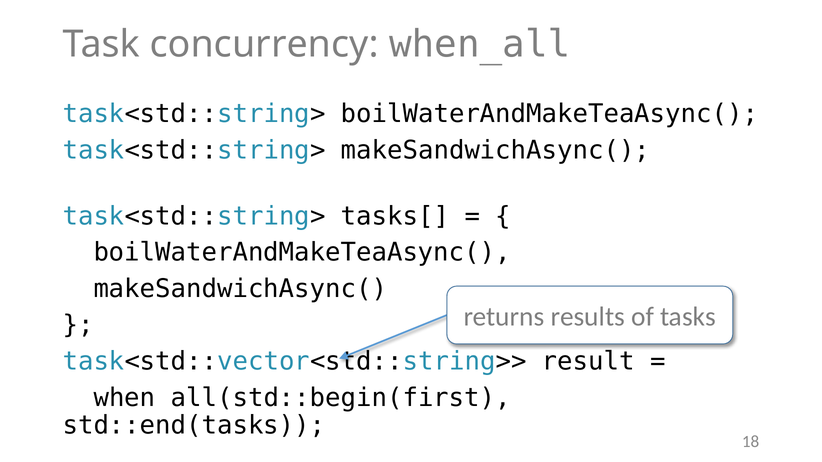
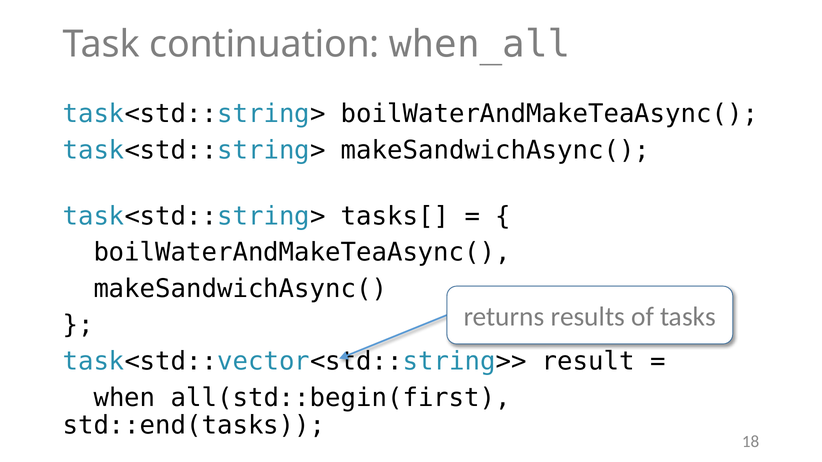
concurrency: concurrency -> continuation
